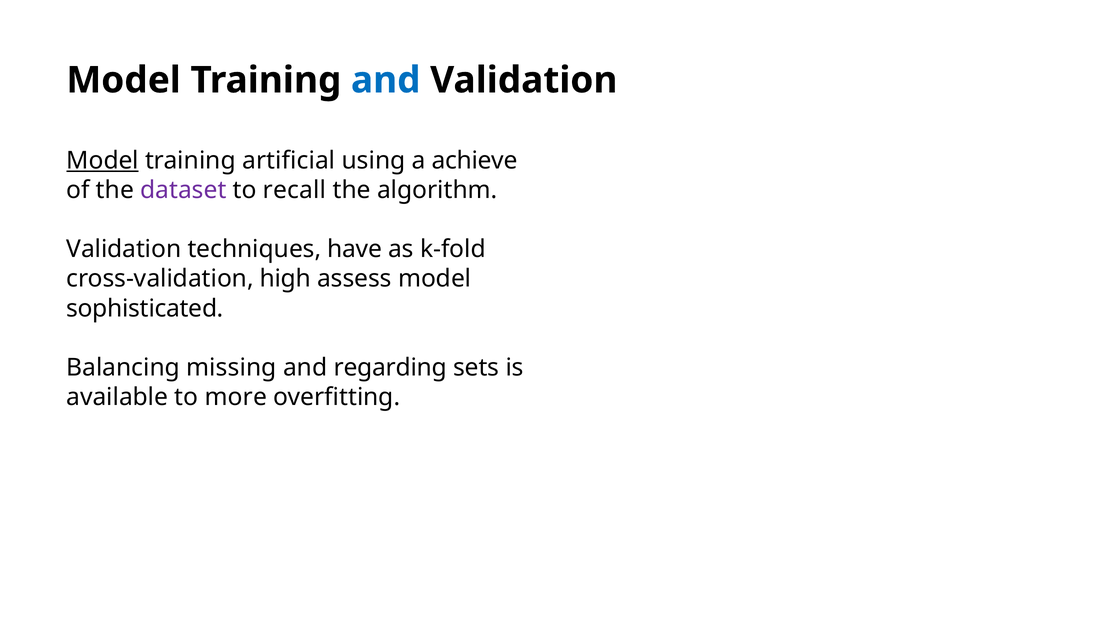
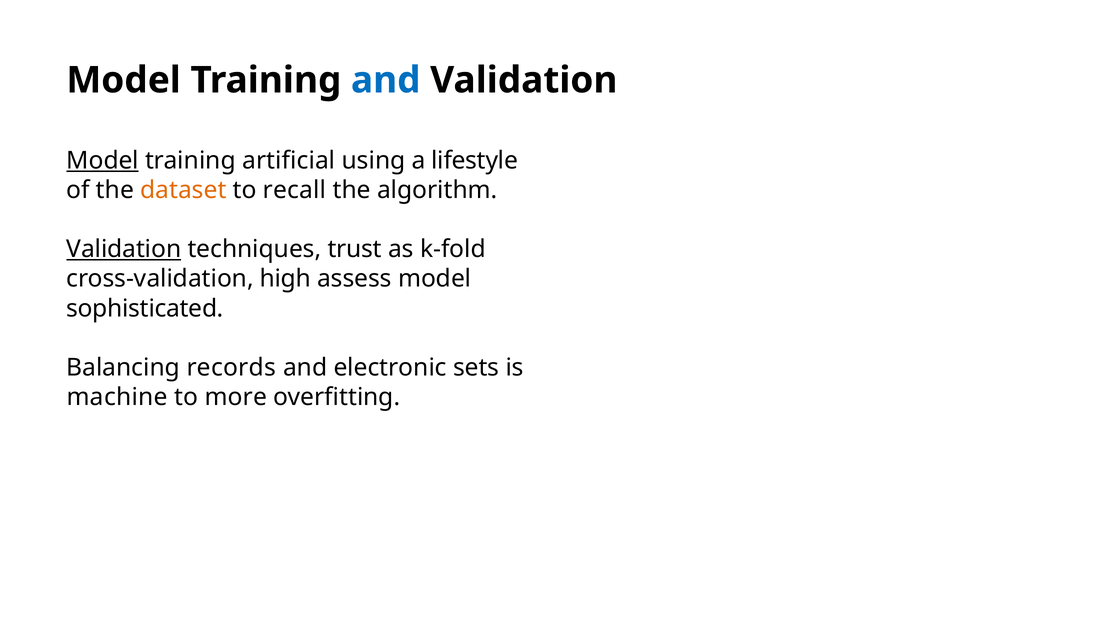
achieve: achieve -> lifestyle
dataset colour: purple -> orange
Validation at (124, 249) underline: none -> present
have: have -> trust
missing: missing -> records
regarding: regarding -> electronic
available: available -> machine
